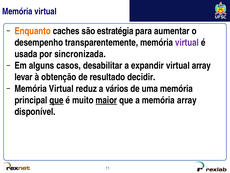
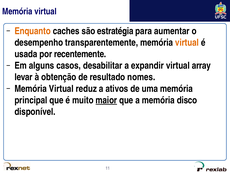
virtual at (187, 42) colour: purple -> orange
sincronizada: sincronizada -> recentemente
decidir: decidir -> nomes
vários: vários -> ativos
que at (56, 100) underline: present -> none
memória array: array -> disco
